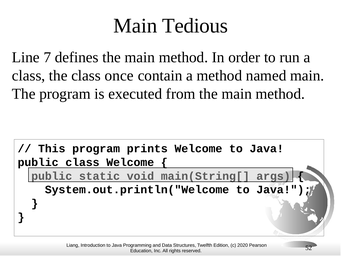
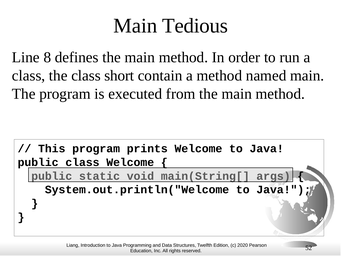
7: 7 -> 8
once: once -> short
